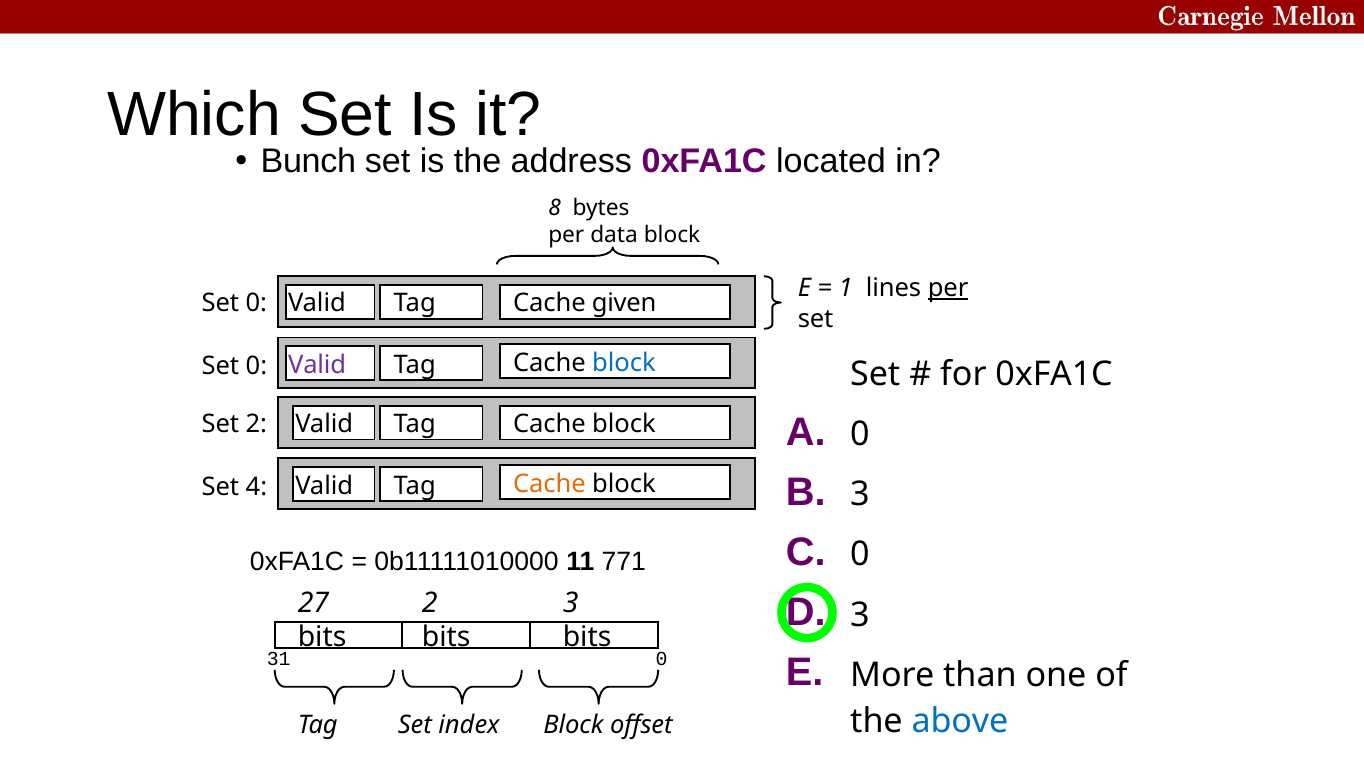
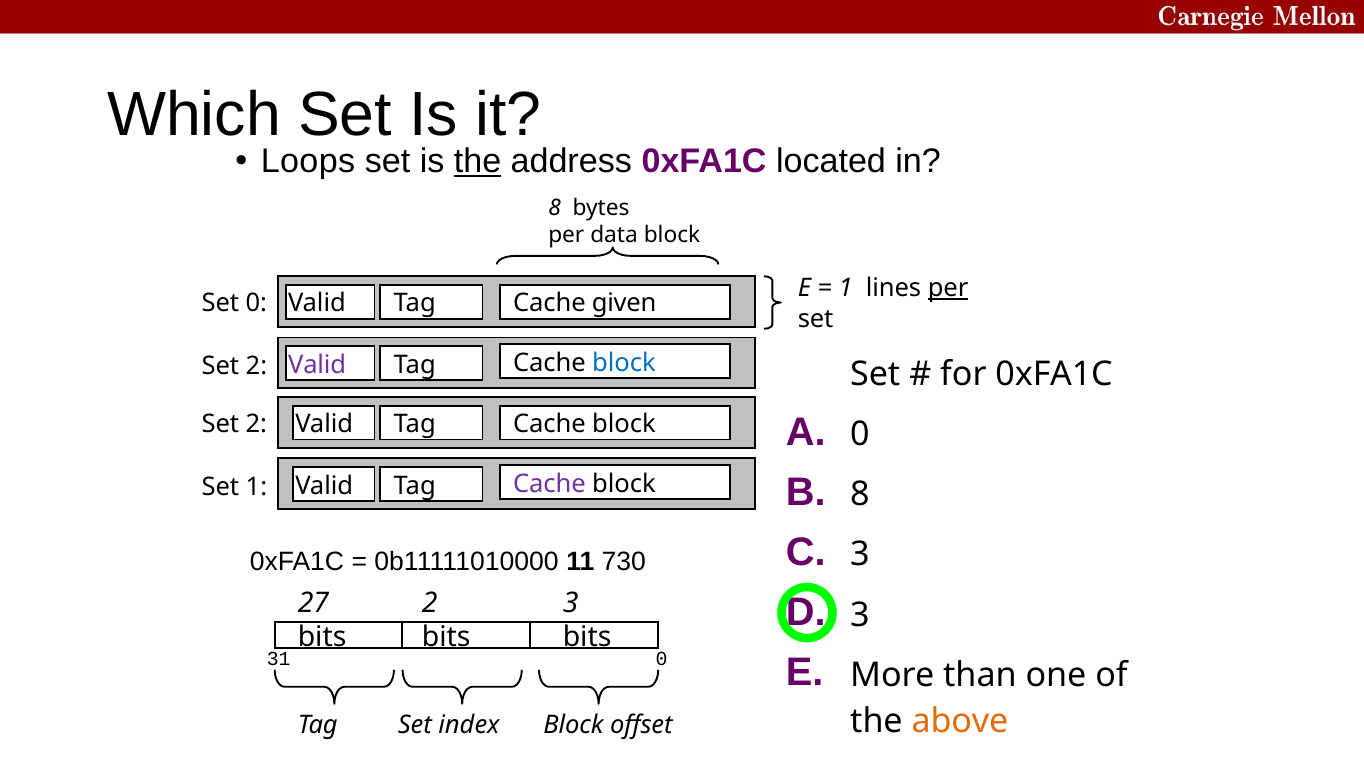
Bunch: Bunch -> Loops
the at (478, 161) underline: none -> present
0 at (256, 367): 0 -> 2
B 3: 3 -> 8
Cache at (549, 484) colour: orange -> purple
Set 4: 4 -> 1
C 0: 0 -> 3
771: 771 -> 730
above colour: blue -> orange
